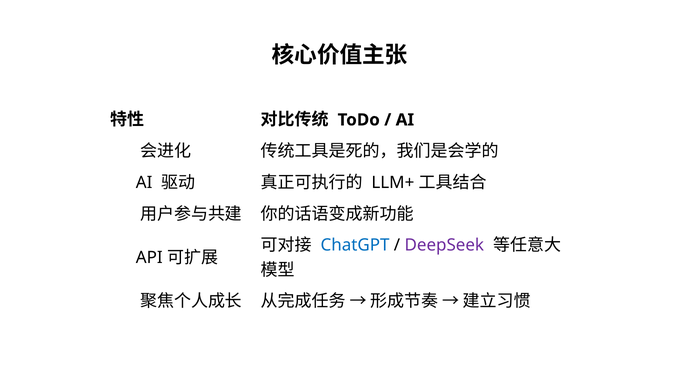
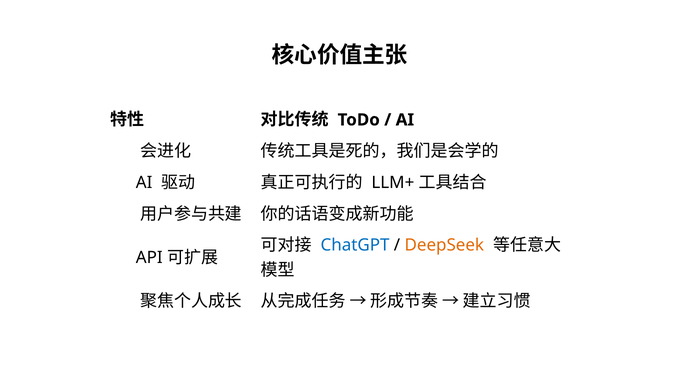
DeepSeek colour: purple -> orange
